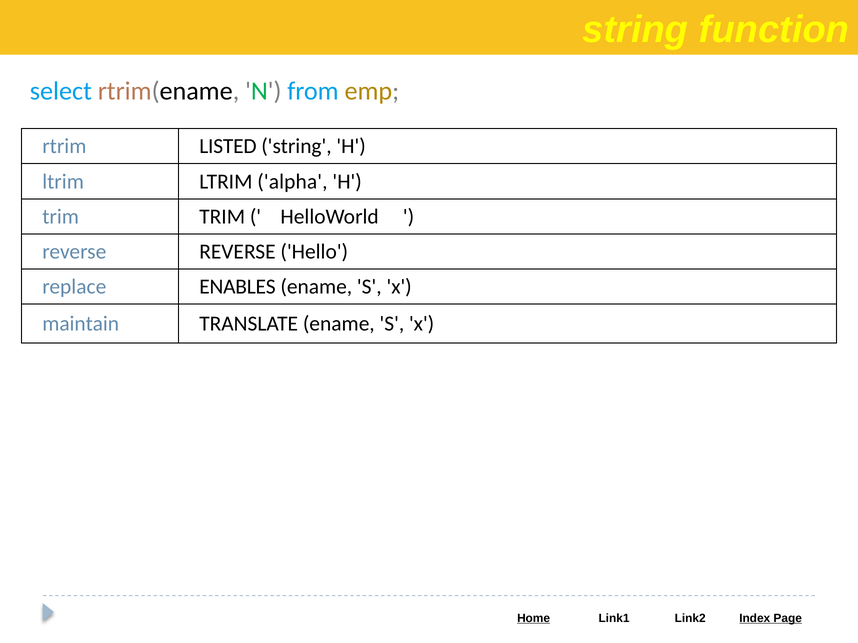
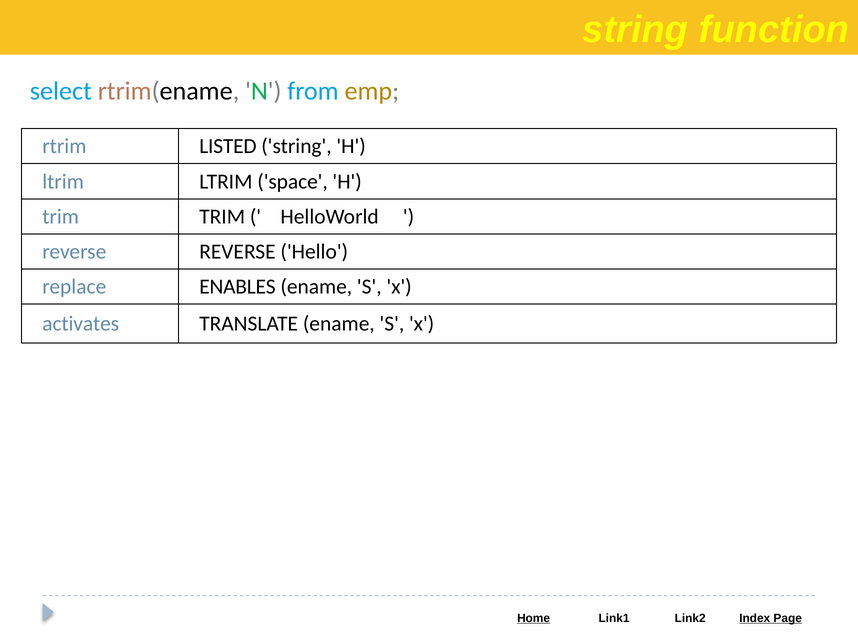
alpha: alpha -> space
maintain: maintain -> activates
